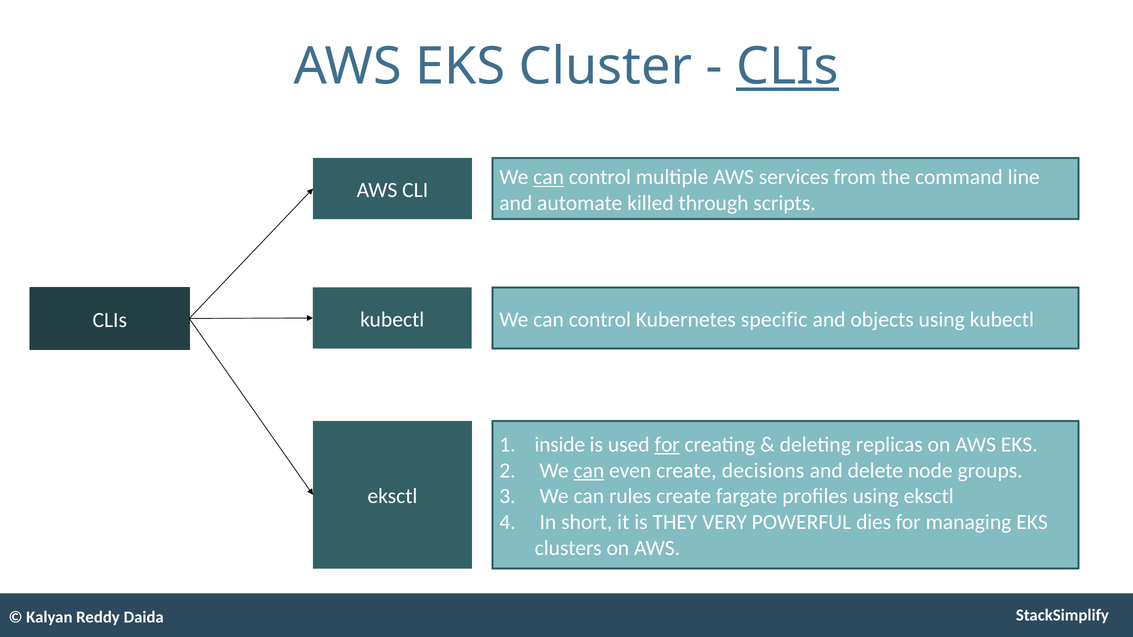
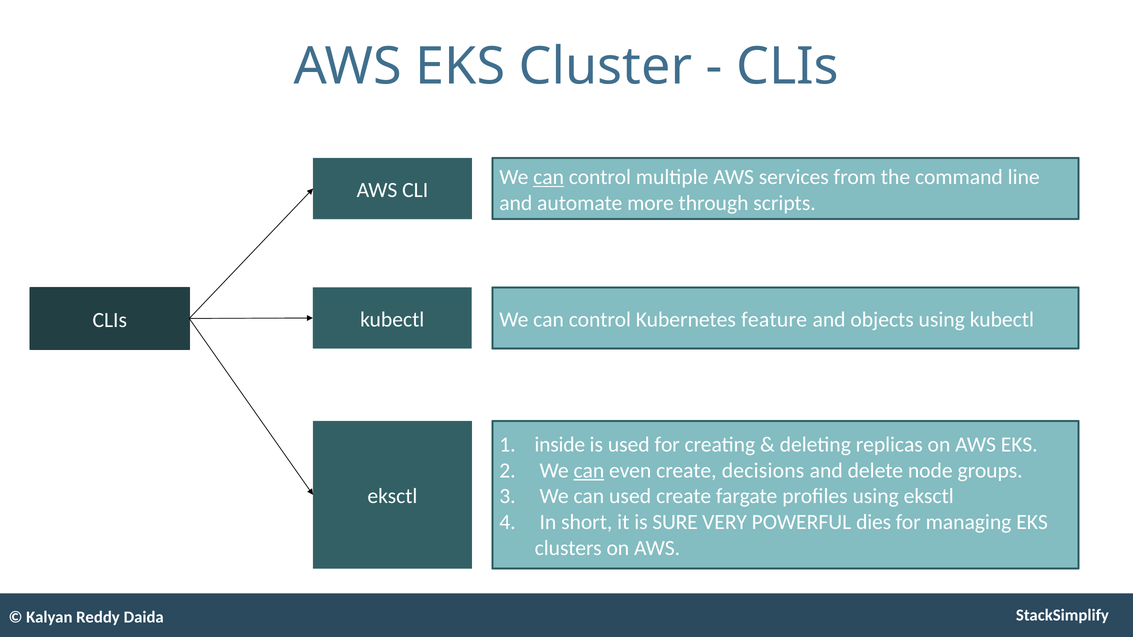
CLIs at (787, 67) underline: present -> none
killed: killed -> more
specific: specific -> feature
for at (667, 445) underline: present -> none
can rules: rules -> used
THEY: THEY -> SURE
